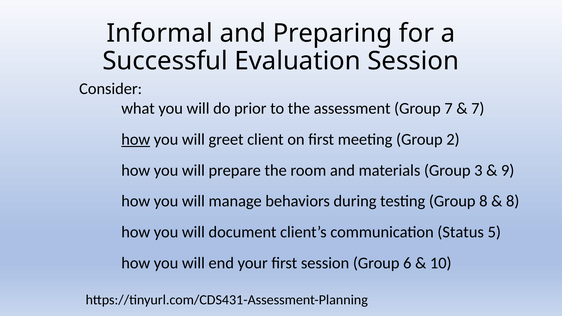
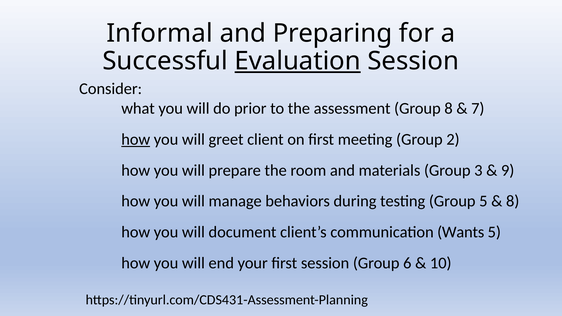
Evaluation underline: none -> present
Group 7: 7 -> 8
Group 8: 8 -> 5
Status: Status -> Wants
